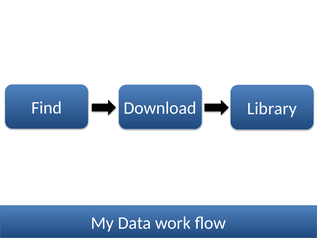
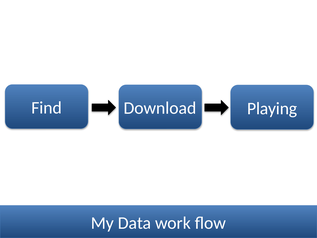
Library: Library -> Playing
